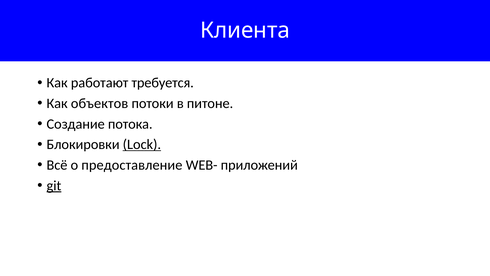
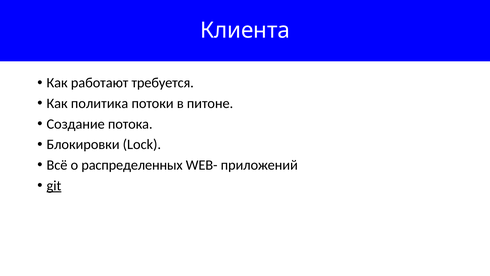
объектов: объектов -> политика
Lock underline: present -> none
предоставление: предоставление -> распределенных
